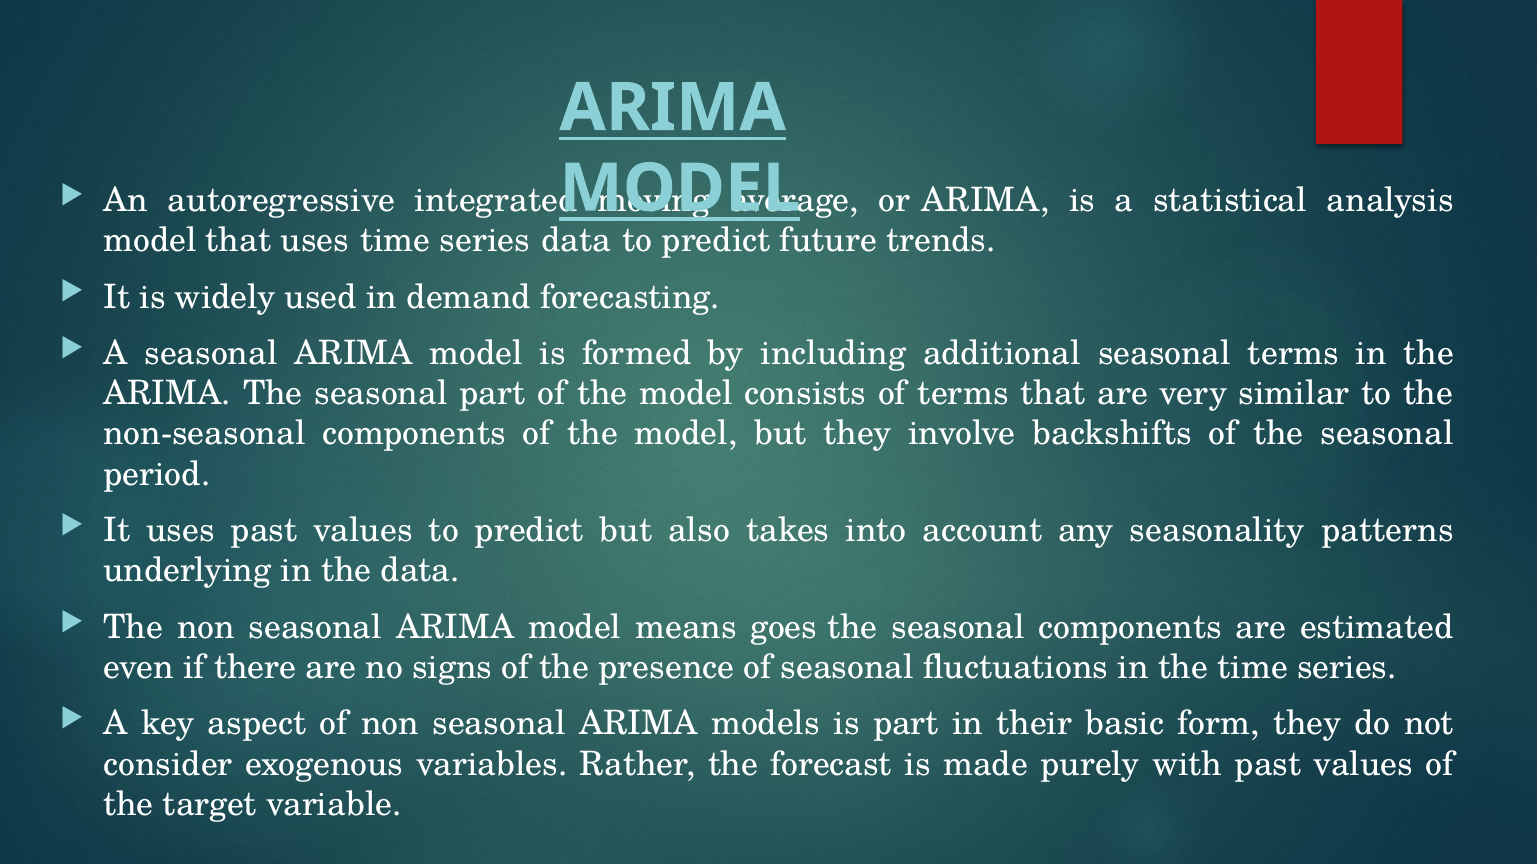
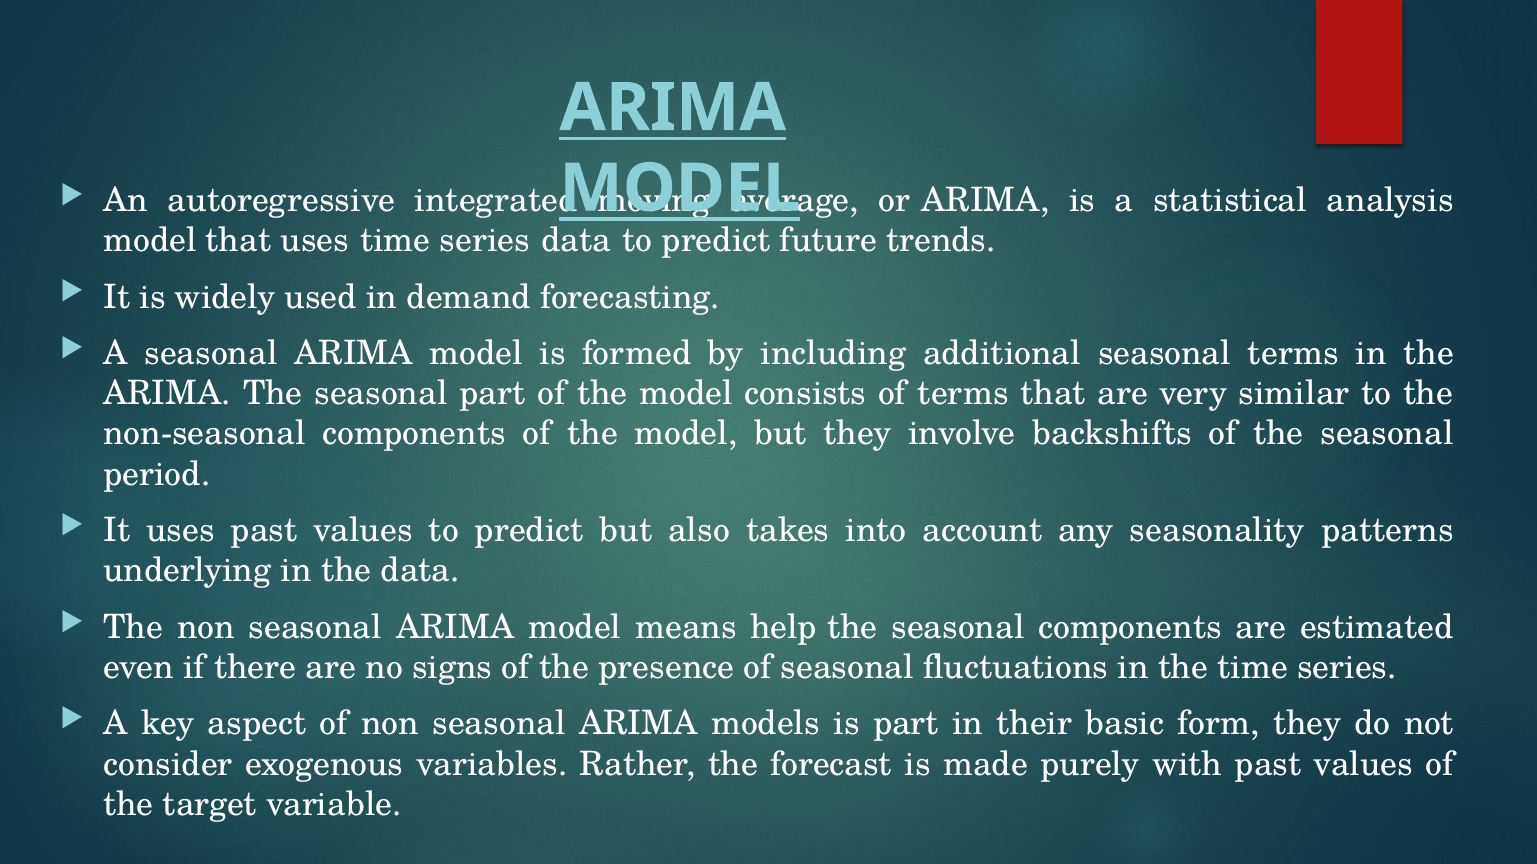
goes: goes -> help
